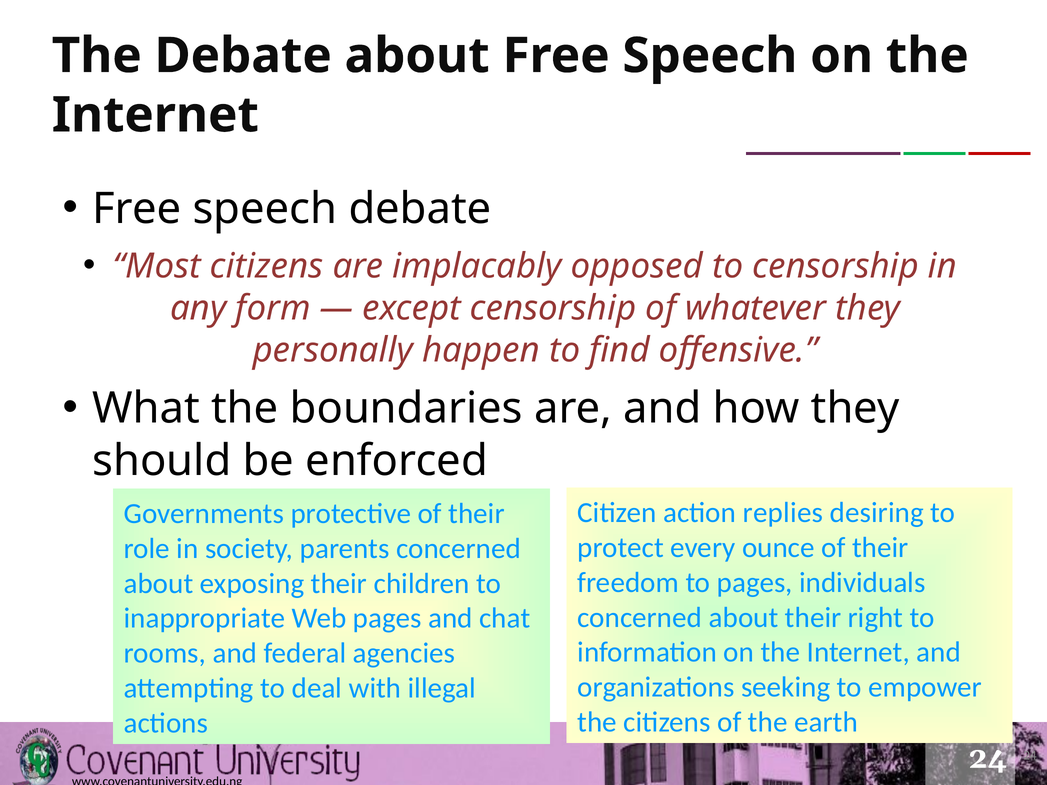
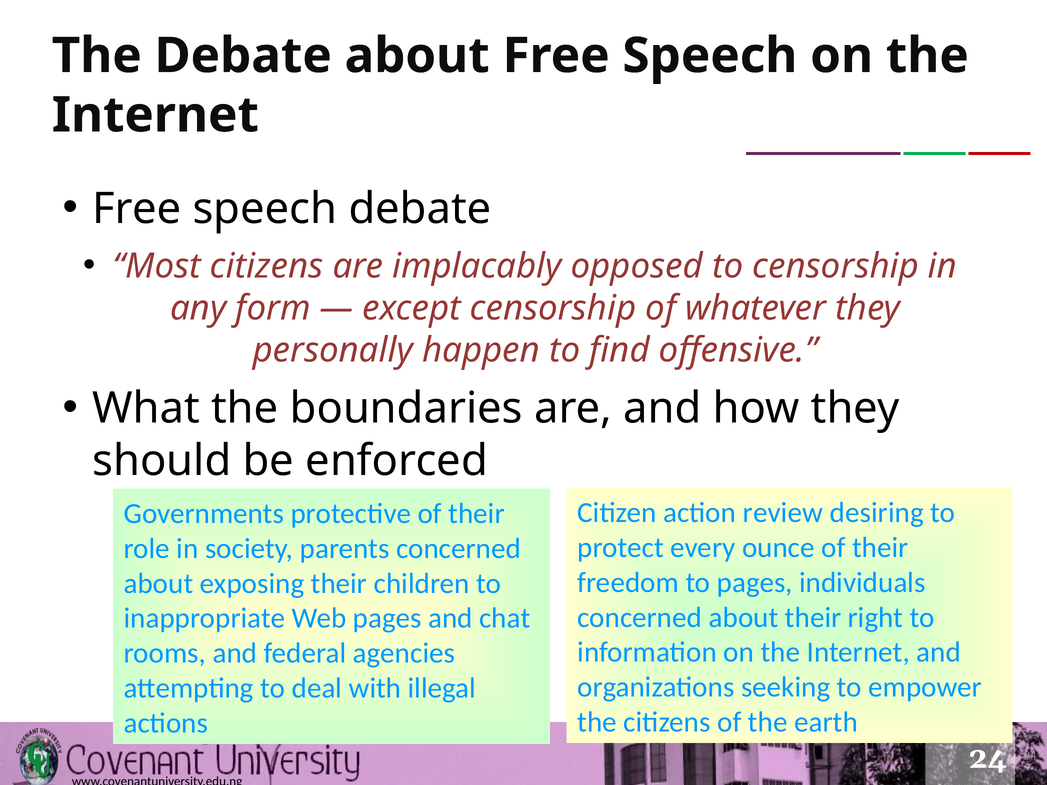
replies: replies -> review
